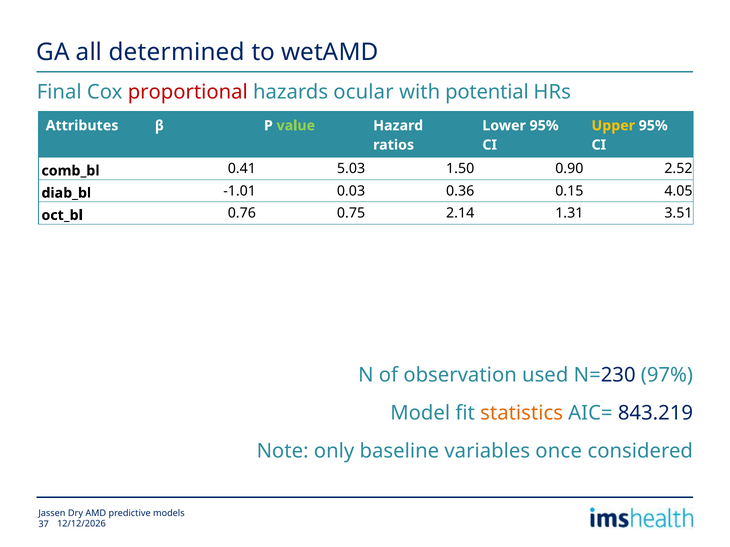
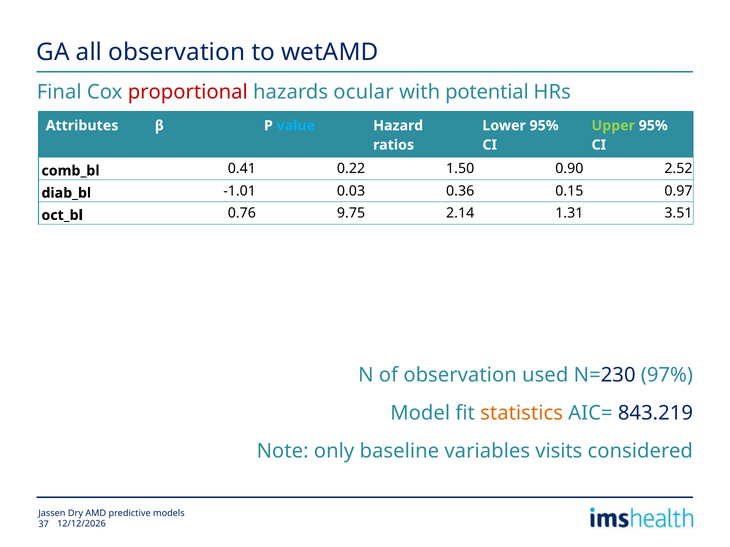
all determined: determined -> observation
value colour: light green -> light blue
Upper colour: yellow -> light green
5.03: 5.03 -> 0.22
4.05: 4.05 -> 0.97
0.75: 0.75 -> 9.75
once: once -> visits
